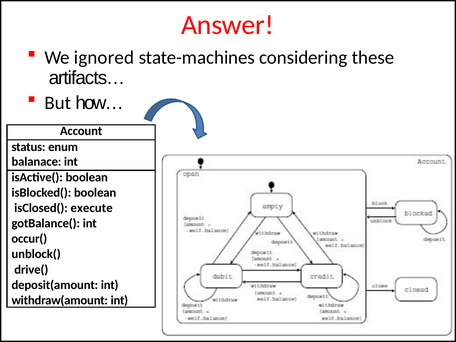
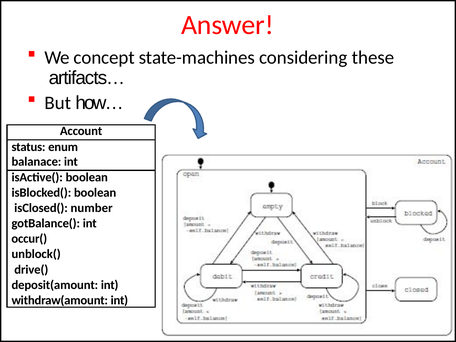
ignored: ignored -> concept
execute: execute -> number
